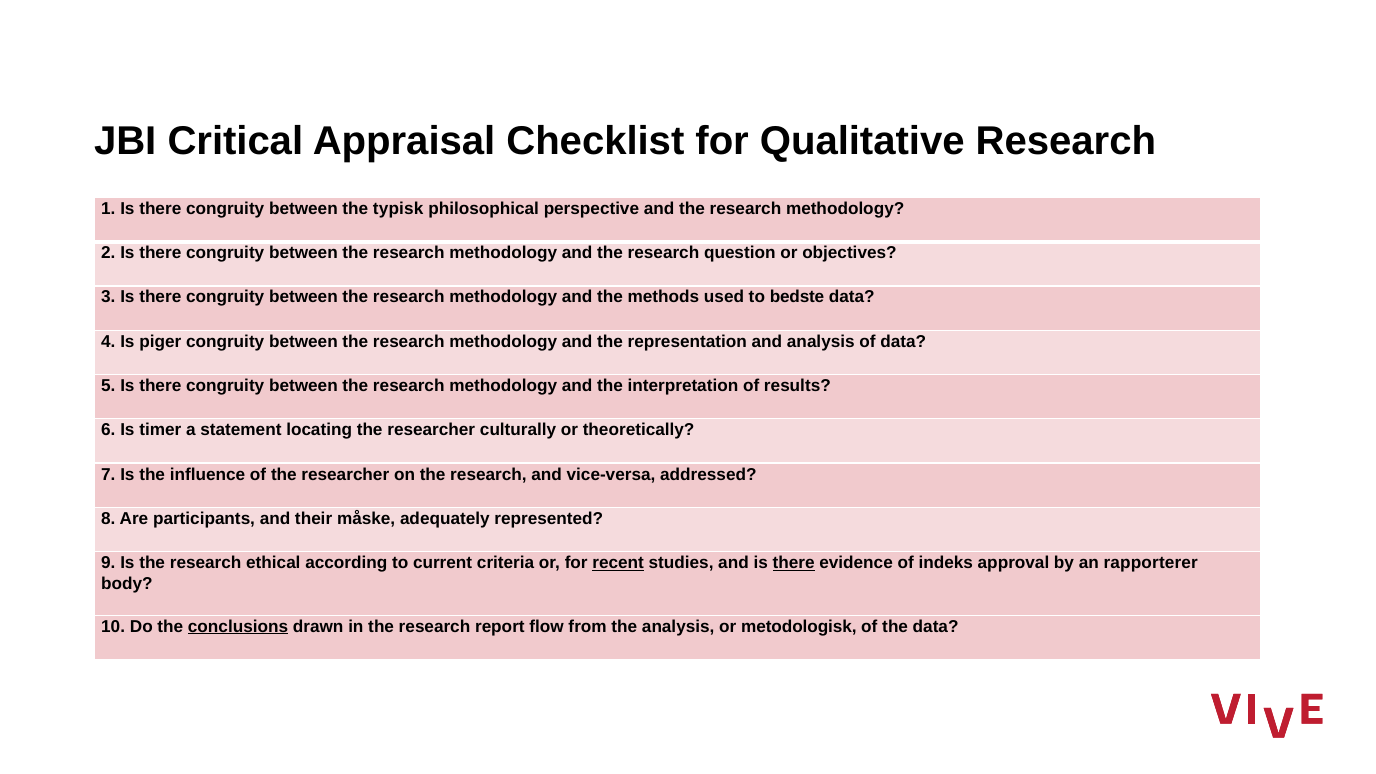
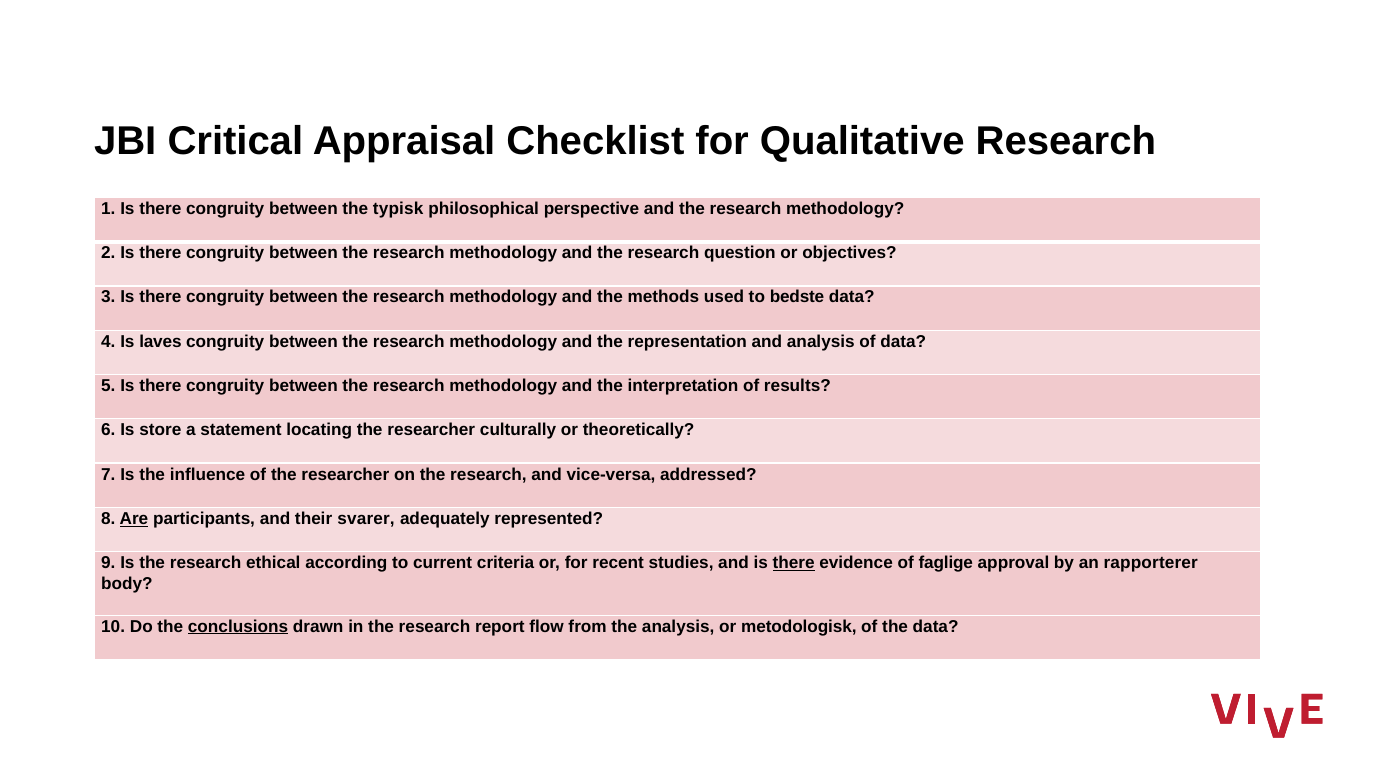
piger: piger -> laves
timer: timer -> store
Are underline: none -> present
måske: måske -> svarer
recent underline: present -> none
indeks: indeks -> faglige
